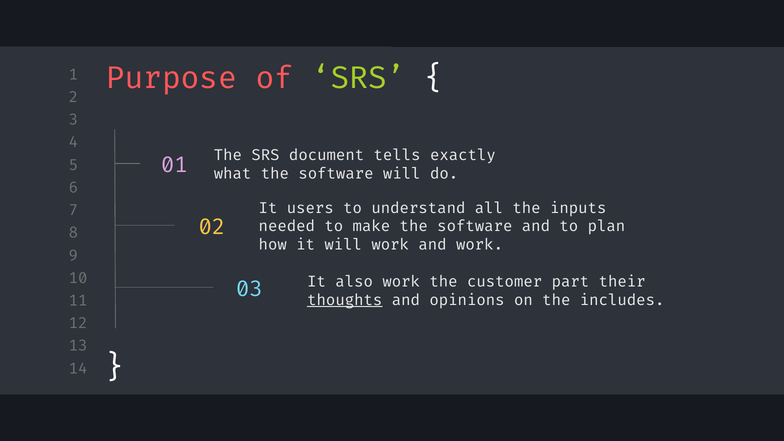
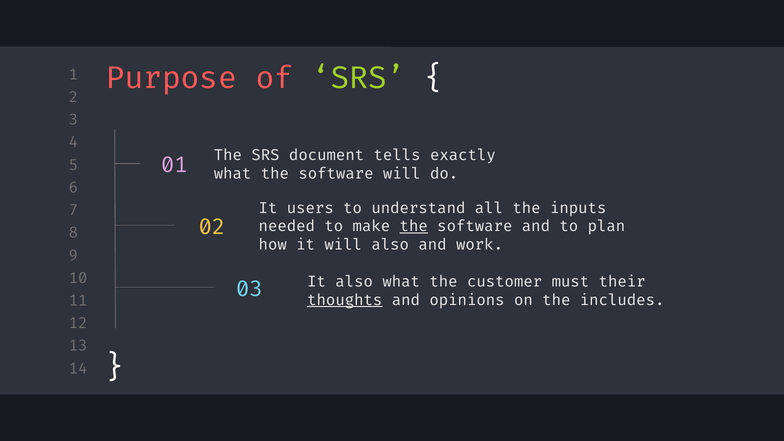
the at (414, 226) underline: none -> present
will work: work -> also
also work: work -> what
part: part -> must
